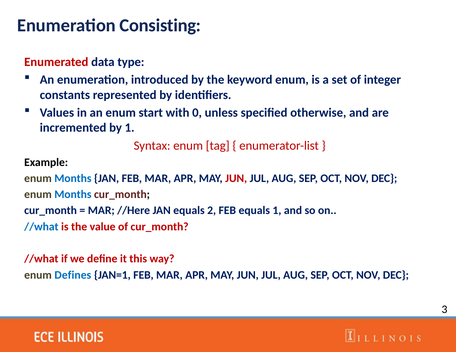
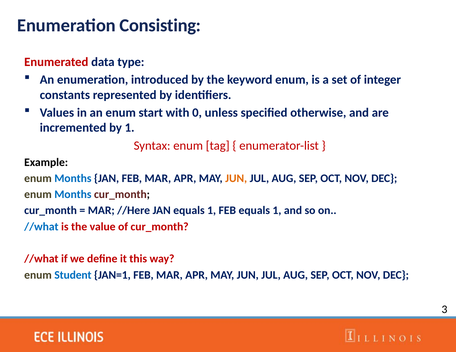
JUN at (236, 178) colour: red -> orange
JAN equals 2: 2 -> 1
Defines: Defines -> Student
